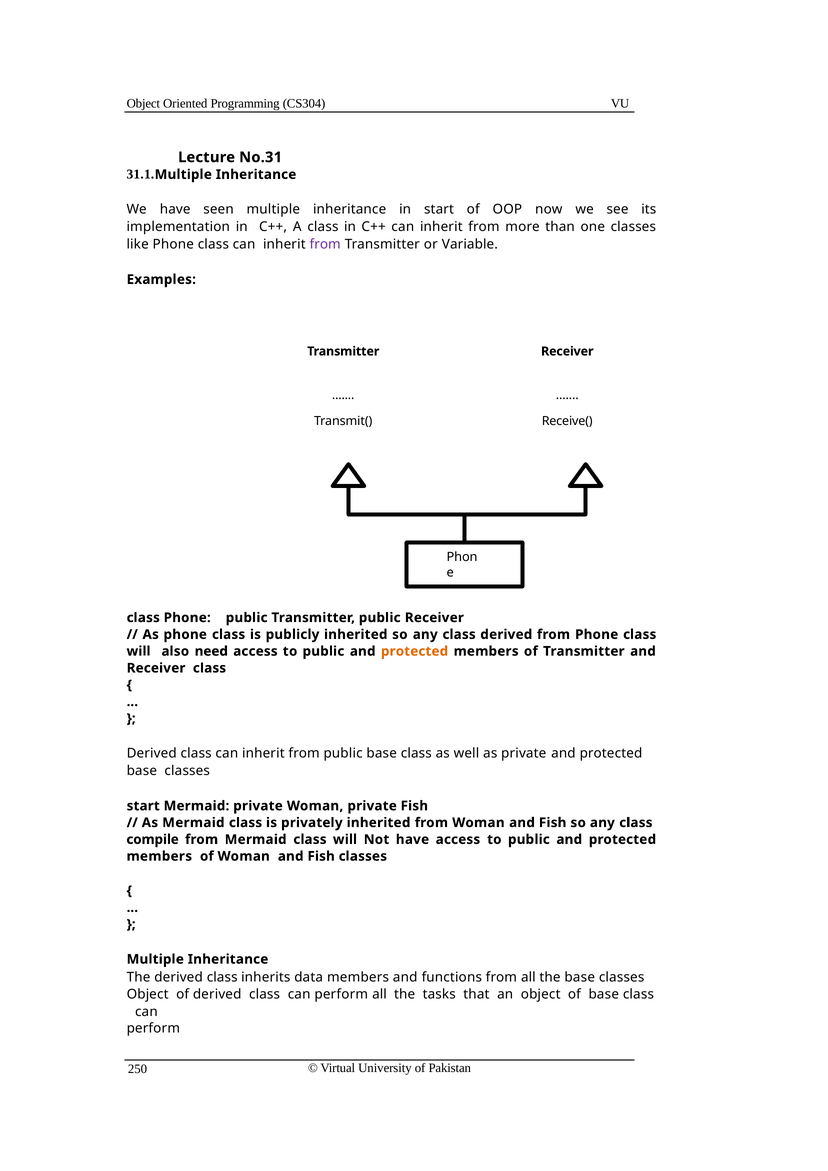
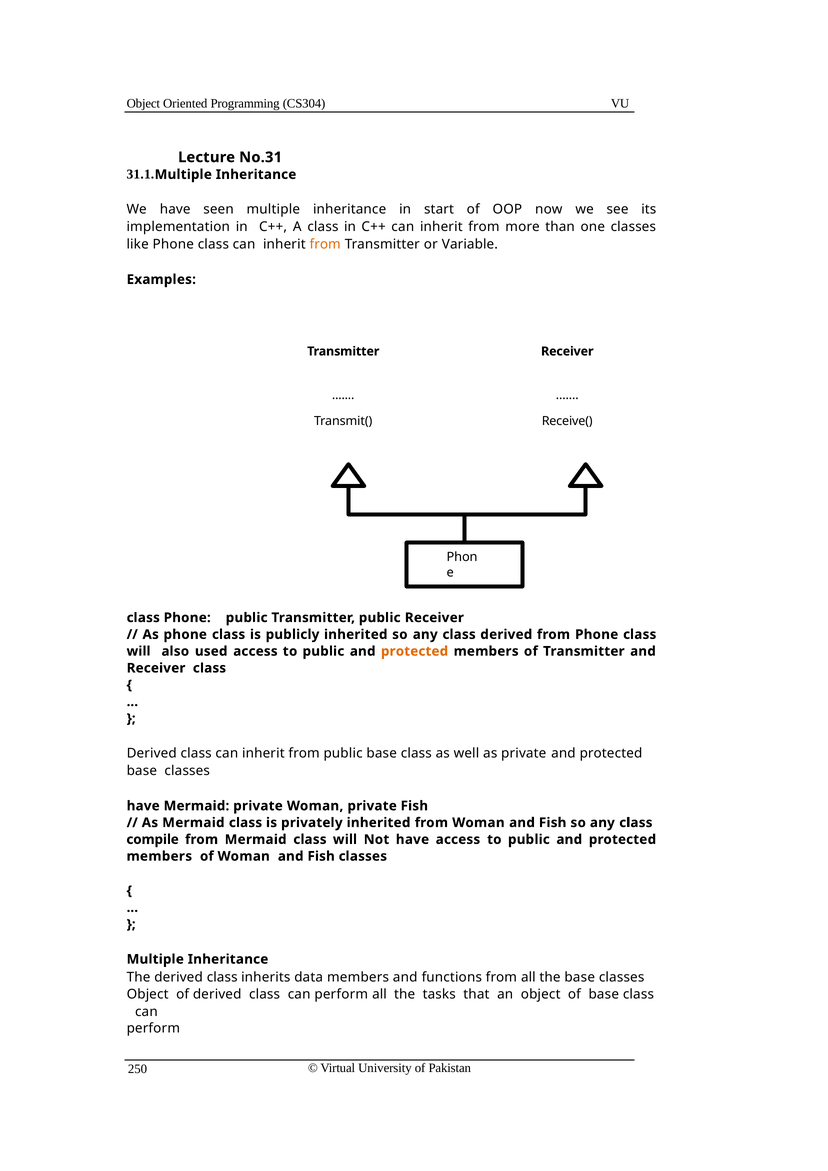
from at (325, 244) colour: purple -> orange
need: need -> used
start at (143, 806): start -> have
